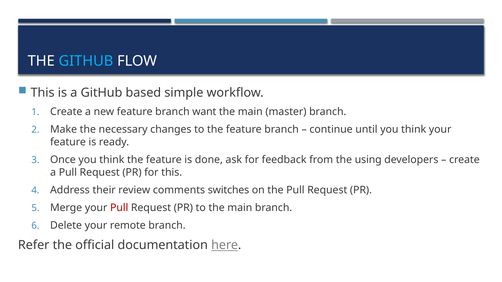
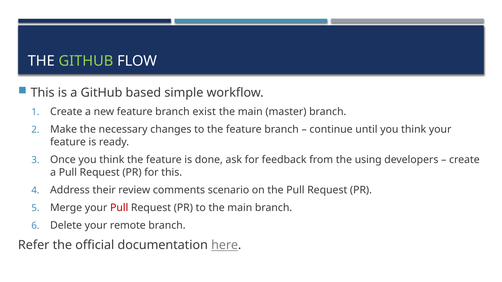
GITHUB at (86, 61) colour: light blue -> light green
want: want -> exist
switches: switches -> scenario
